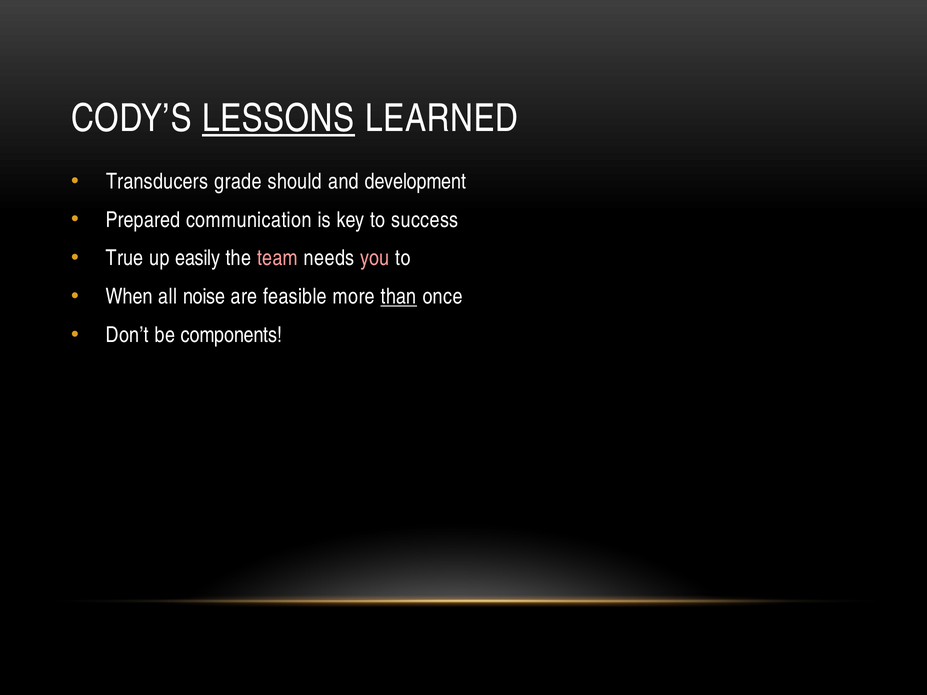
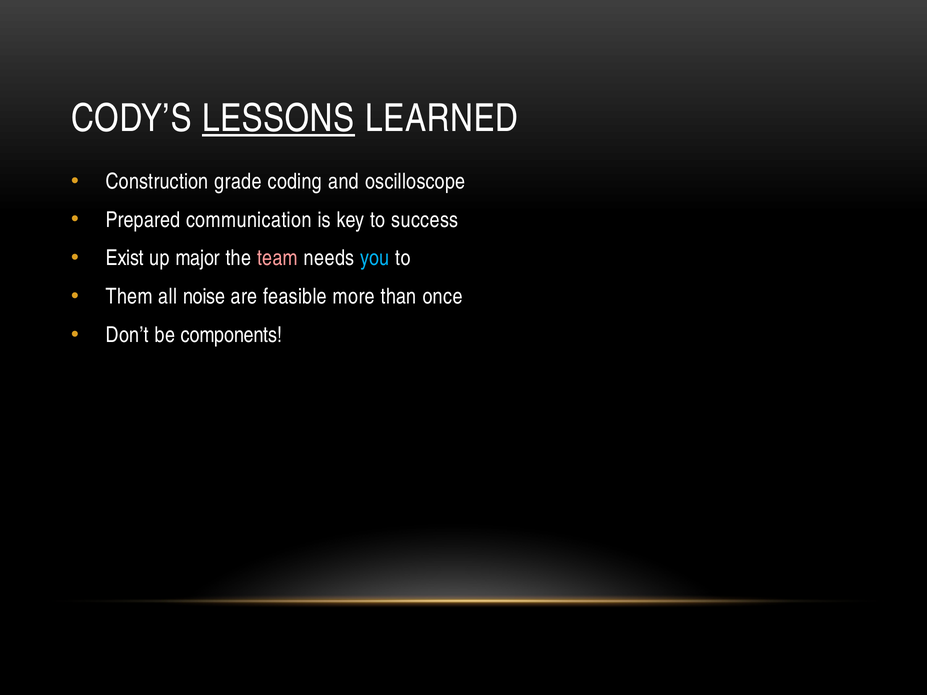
Transducers: Transducers -> Construction
should: should -> coding
development: development -> oscilloscope
True: True -> Exist
easily: easily -> major
you colour: pink -> light blue
When: When -> Them
than underline: present -> none
